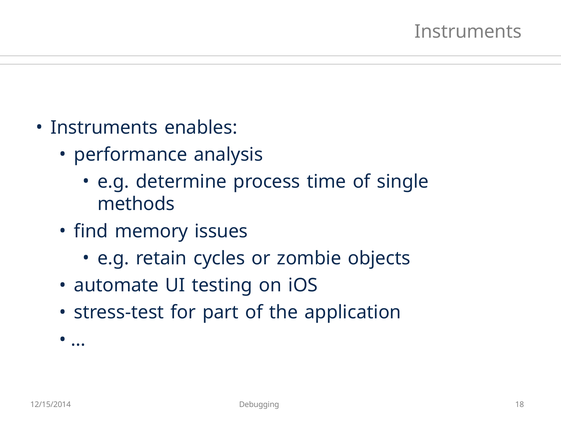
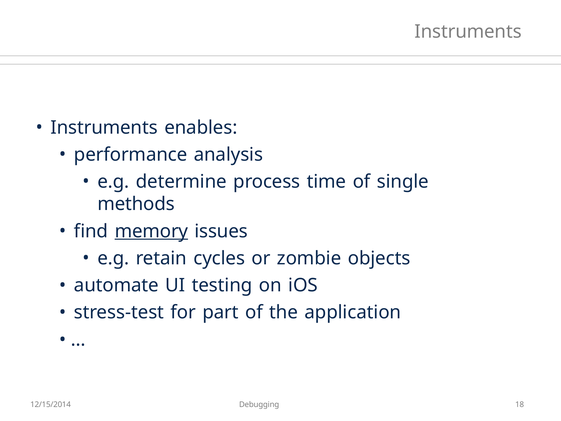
memory underline: none -> present
